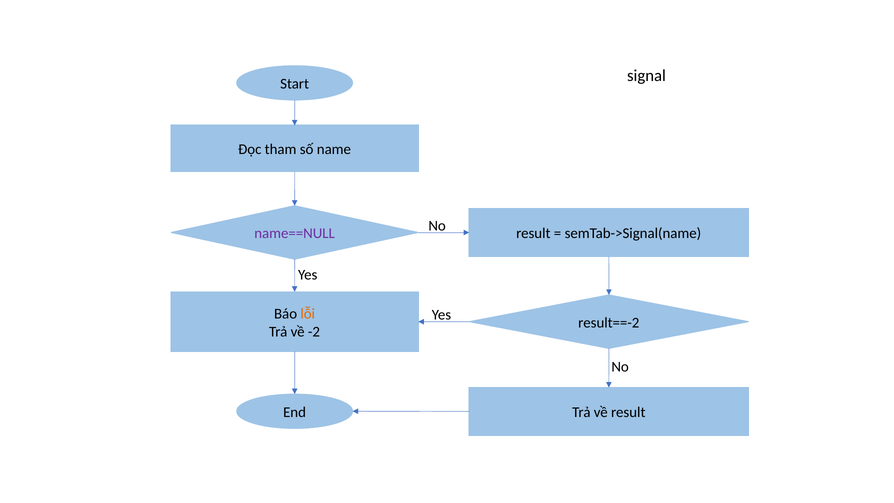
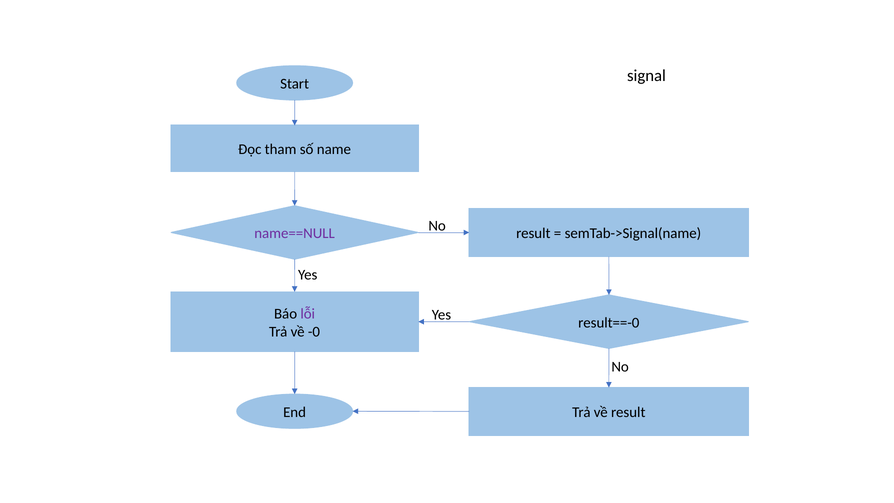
lỗi colour: orange -> purple
result==-2: result==-2 -> result==-0
-2: -2 -> -0
